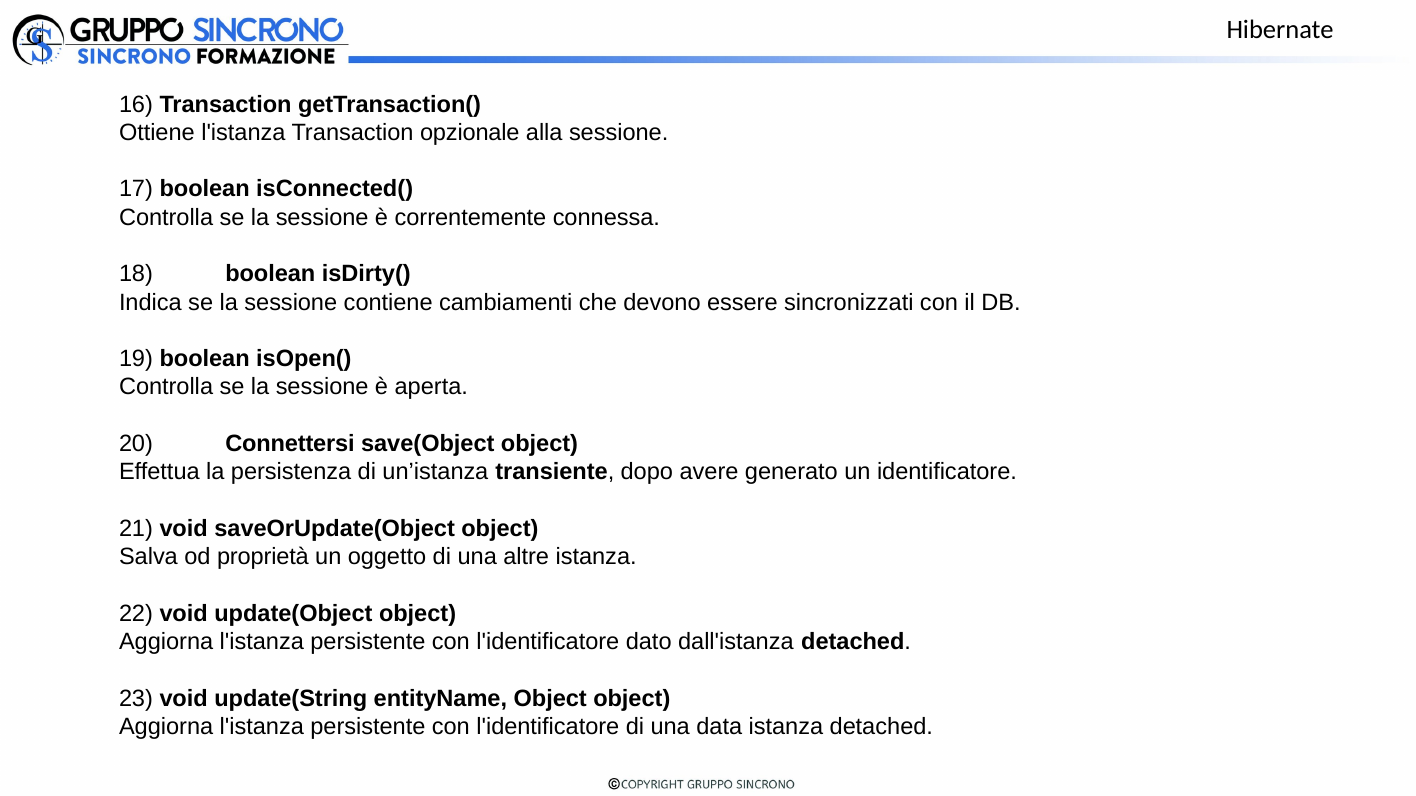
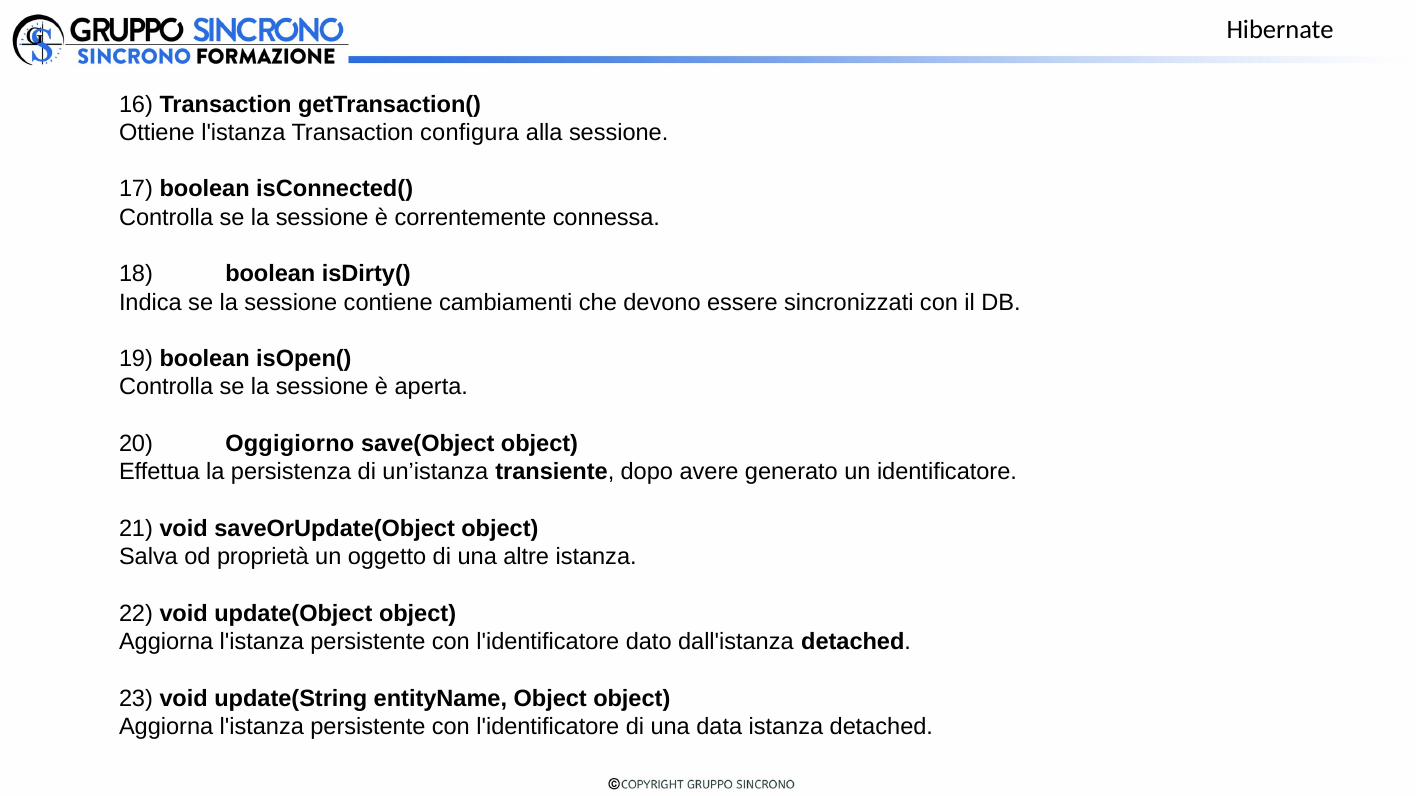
opzionale: opzionale -> configura
Connettersi: Connettersi -> Oggigiorno
